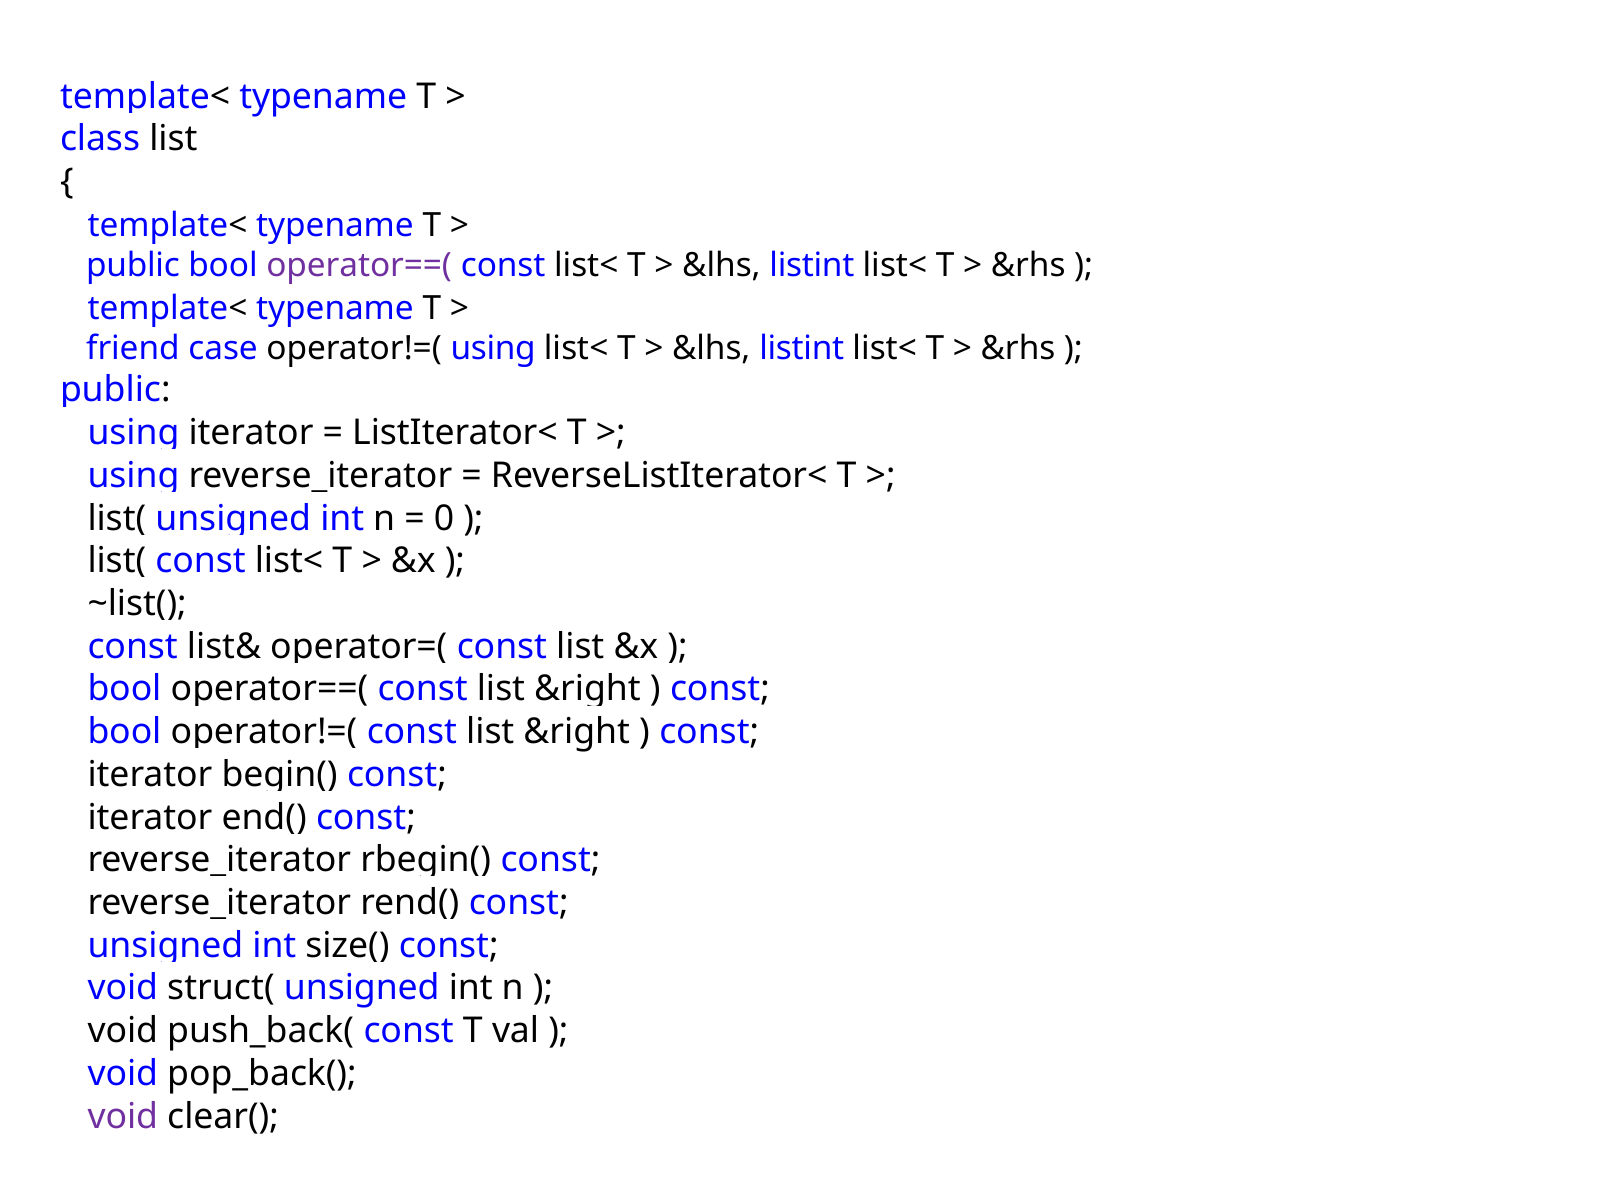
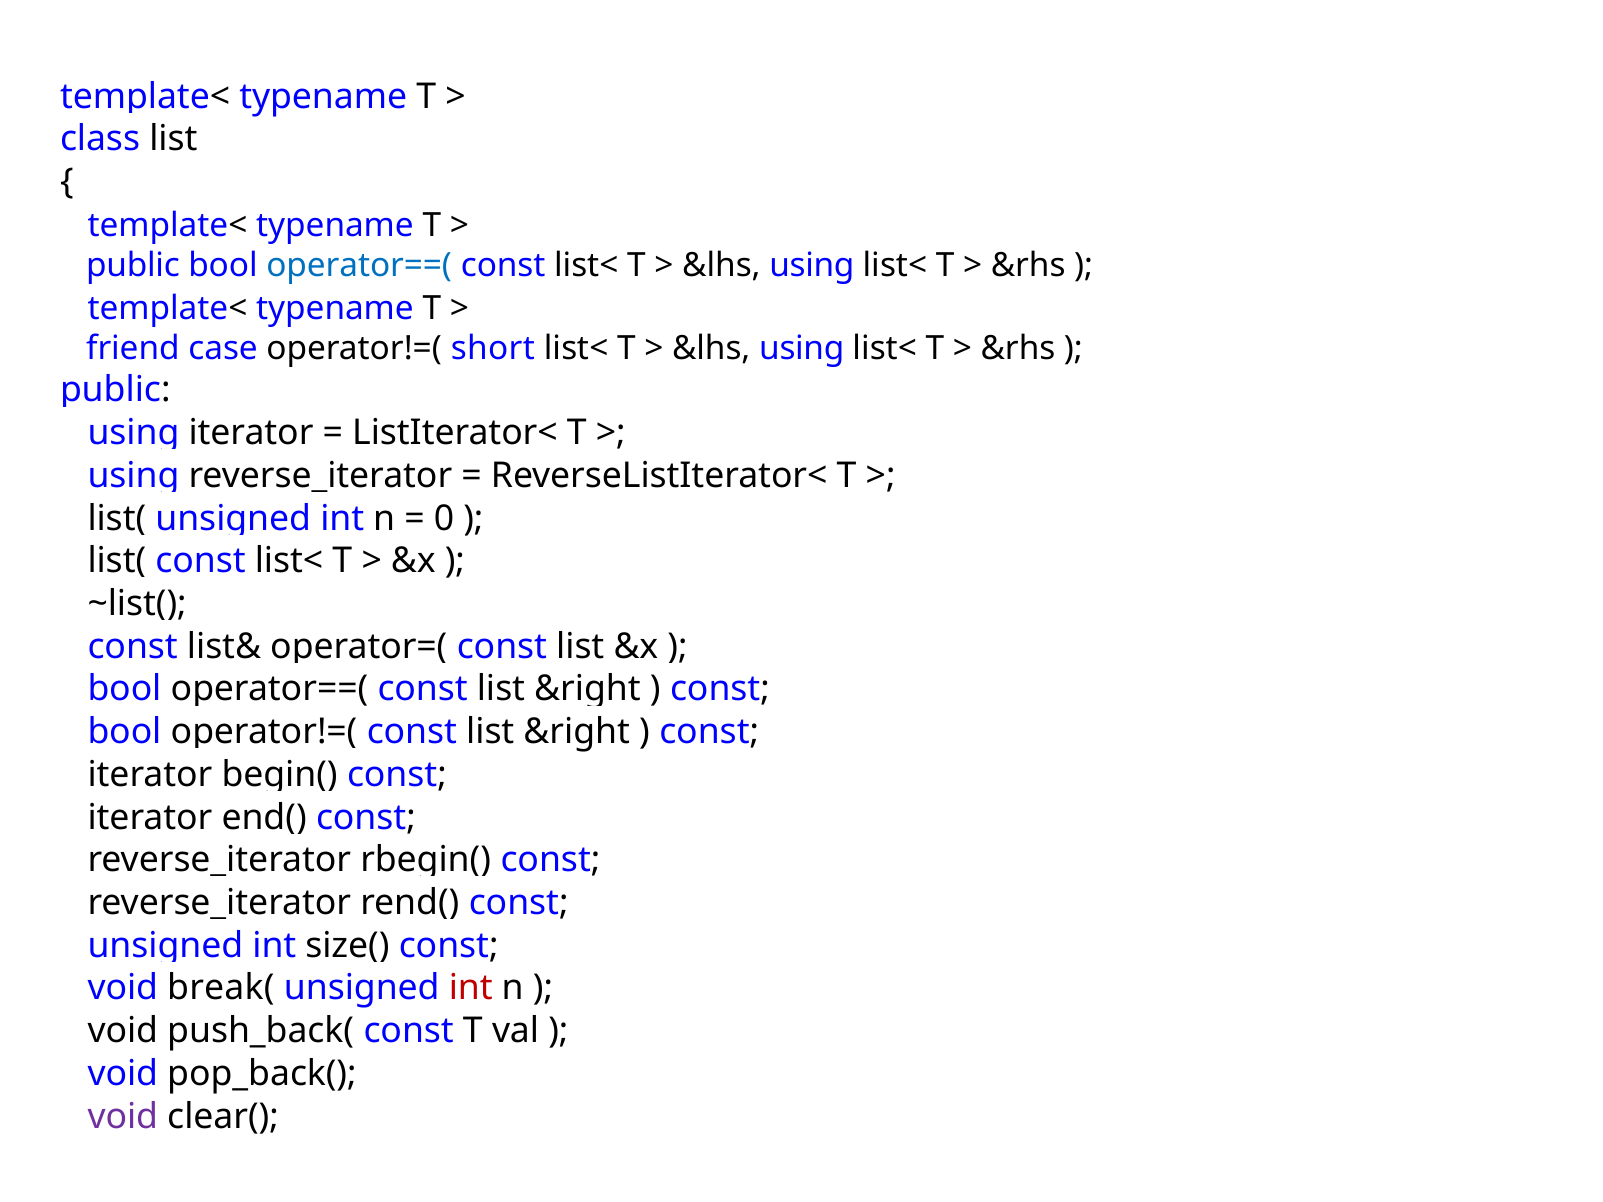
operator==( at (359, 266) colour: purple -> blue
listint at (812, 266): listint -> using
operator!=( using: using -> short
listint at (802, 349): listint -> using
struct(: struct( -> break(
int at (471, 988) colour: black -> red
